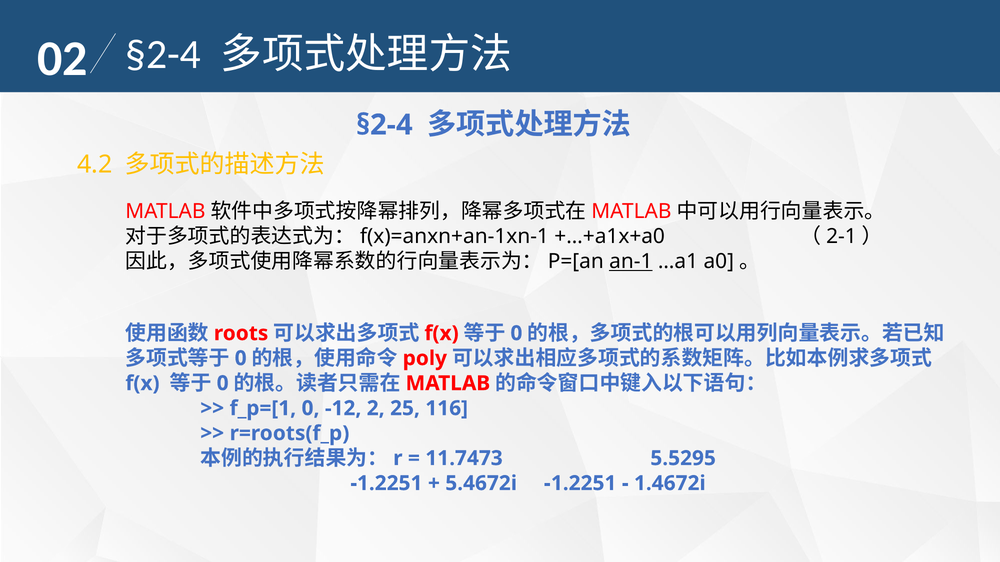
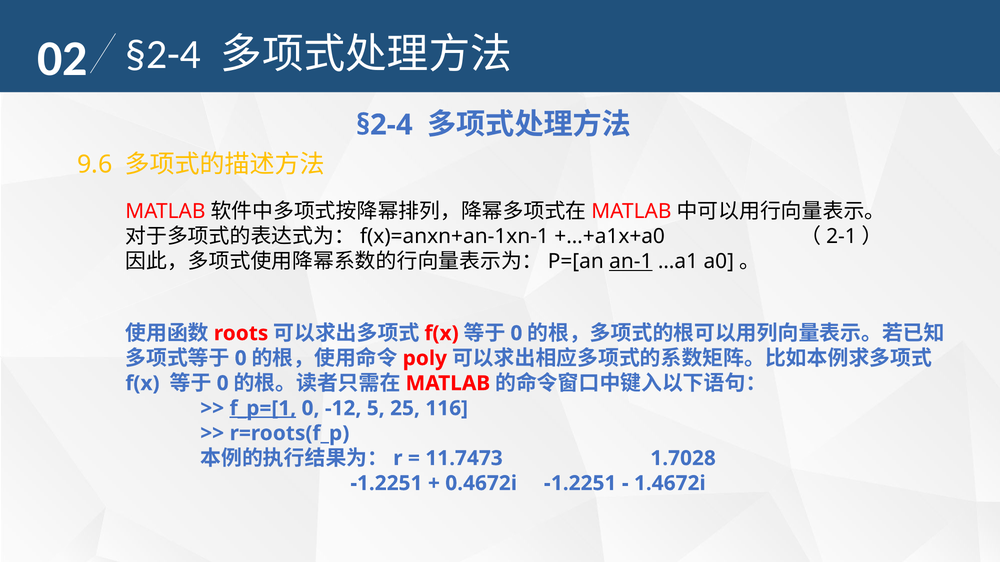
4.2: 4.2 -> 9.6
f_p=[1 underline: none -> present
2: 2 -> 5
5.5295: 5.5295 -> 1.7028
5.4672i: 5.4672i -> 0.4672i
